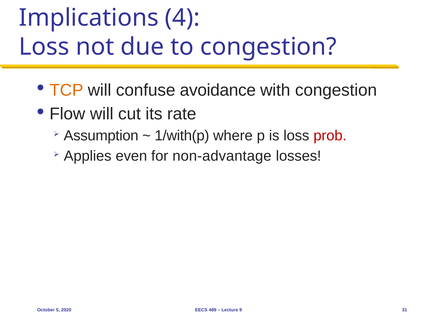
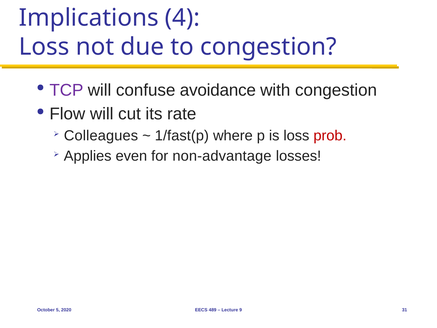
TCP colour: orange -> purple
Assumption: Assumption -> Colleagues
1/with(p: 1/with(p -> 1/fast(p
